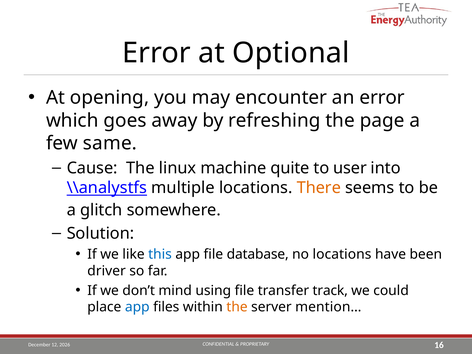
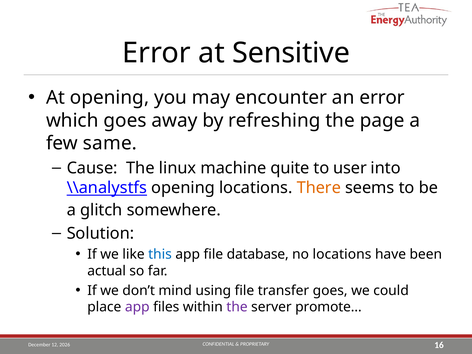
Optional: Optional -> Sensitive
\\analystfs multiple: multiple -> opening
driver: driver -> actual
transfer track: track -> goes
app at (137, 307) colour: blue -> purple
the at (237, 307) colour: orange -> purple
mention…: mention… -> promote…
